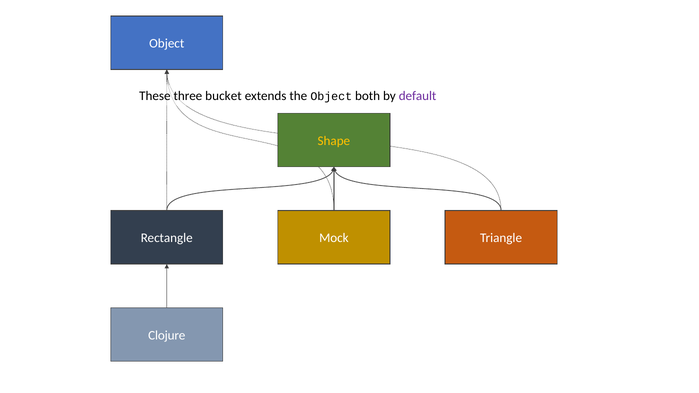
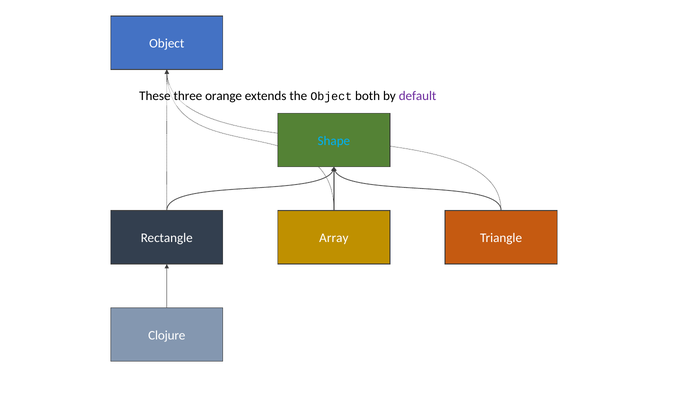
bucket: bucket -> orange
Shape colour: yellow -> light blue
Mock: Mock -> Array
